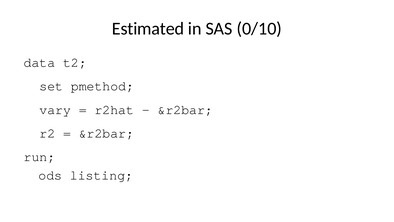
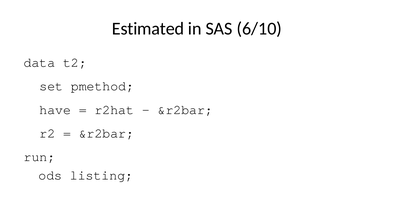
0/10: 0/10 -> 6/10
vary: vary -> have
